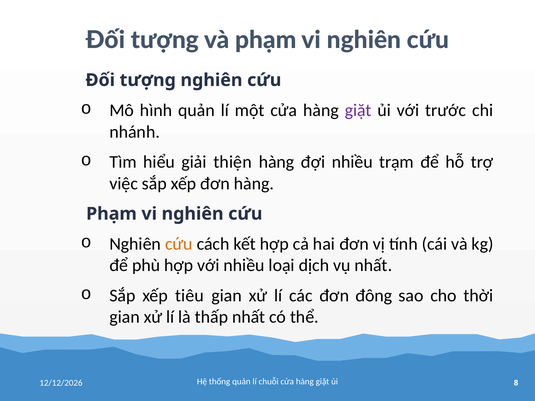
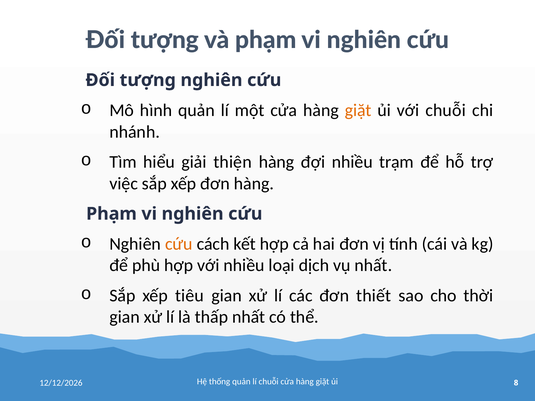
giặt at (358, 110) colour: purple -> orange
với trước: trước -> chuỗi
đông: đông -> thiết
